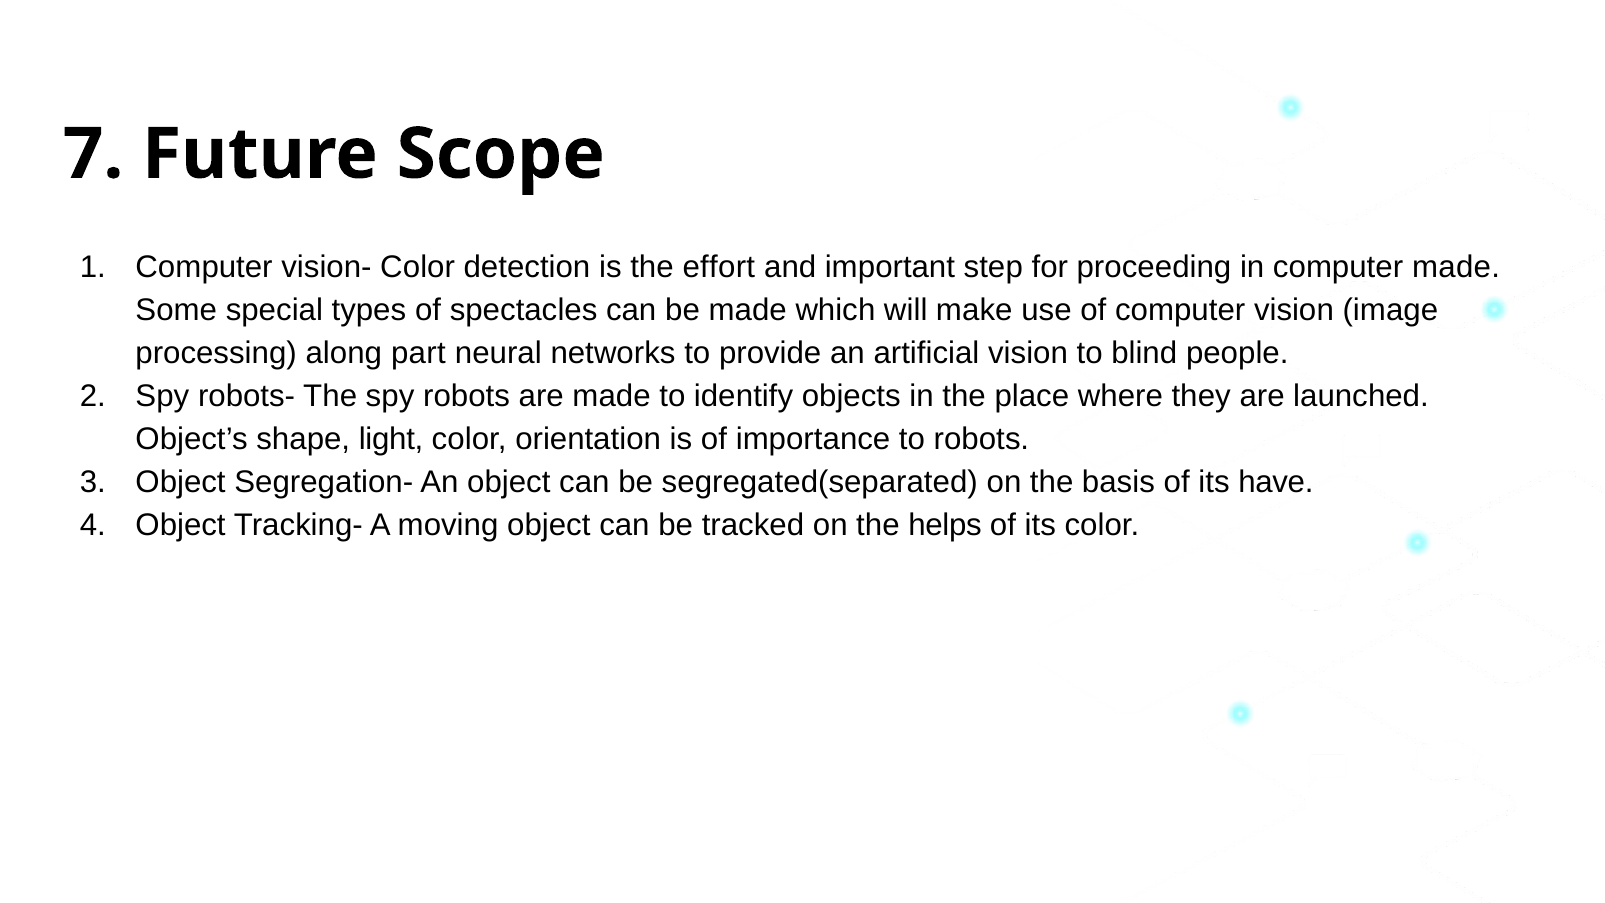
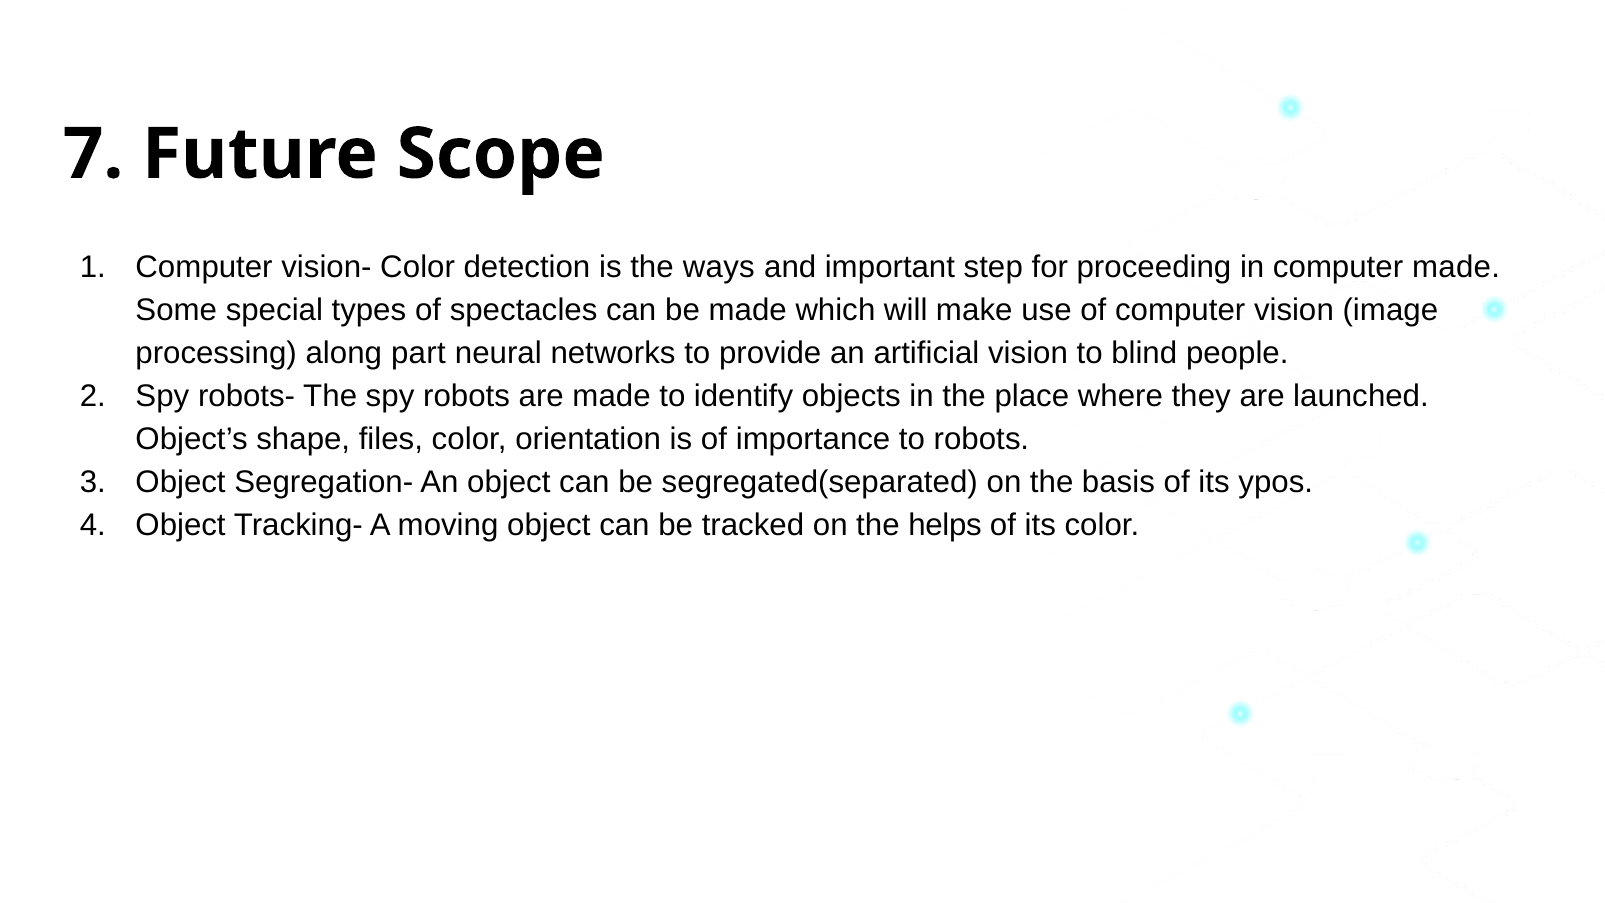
effort: effort -> ways
light: light -> files
have: have -> ypos
